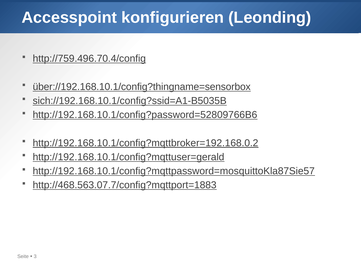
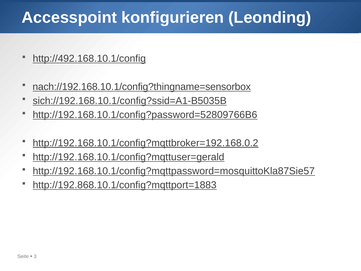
http://759.496.70.4/config: http://759.496.70.4/config -> http://492.168.10.1/config
über://192.168.10.1/config?thingname=sensorbox: über://192.168.10.1/config?thingname=sensorbox -> nach://192.168.10.1/config?thingname=sensorbox
http://468.563.07.7/config?mqttport=1883: http://468.563.07.7/config?mqttport=1883 -> http://192.868.10.1/config?mqttport=1883
